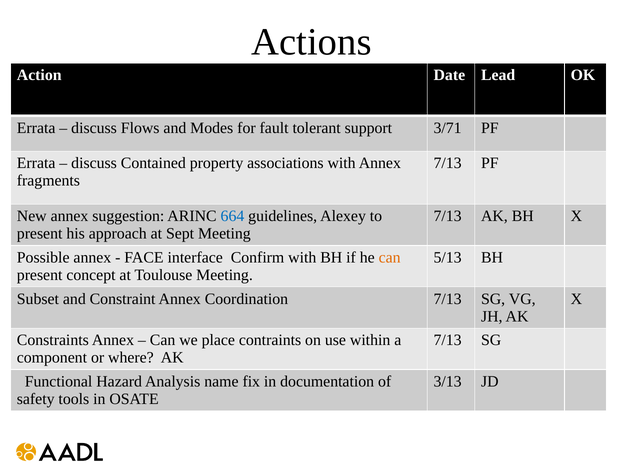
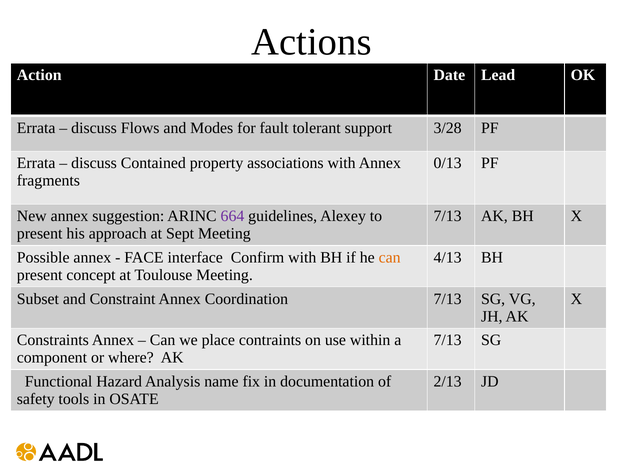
3/71: 3/71 -> 3/28
7/13 at (448, 163): 7/13 -> 0/13
664 colour: blue -> purple
5/13: 5/13 -> 4/13
3/13: 3/13 -> 2/13
